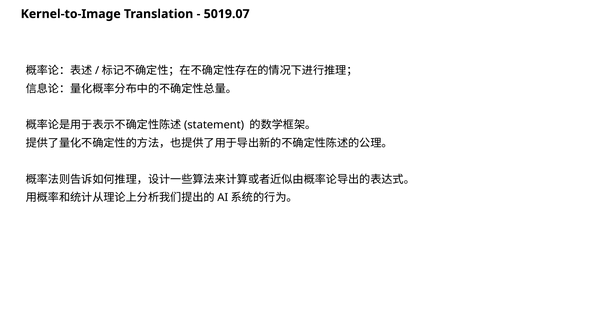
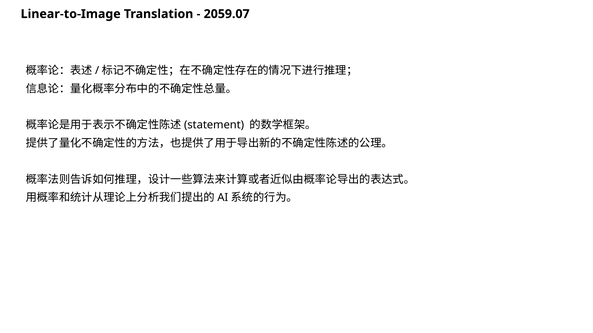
Kernel-to-Image: Kernel-to-Image -> Linear-to-Image
5019.07: 5019.07 -> 2059.07
